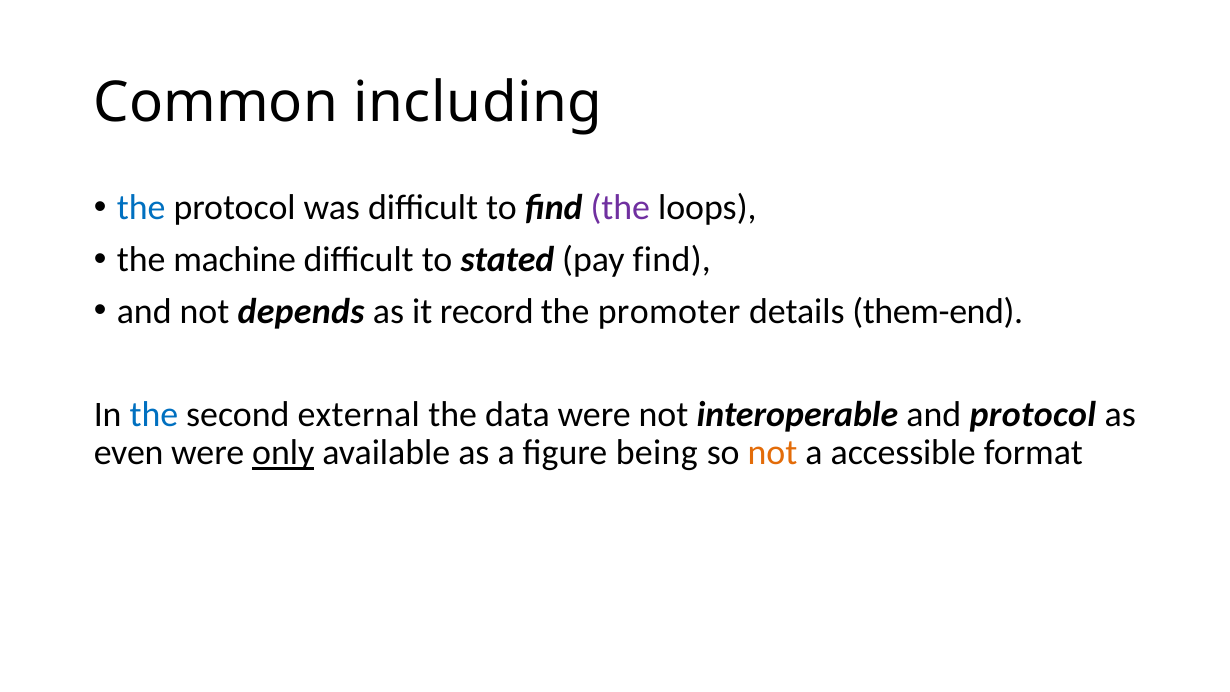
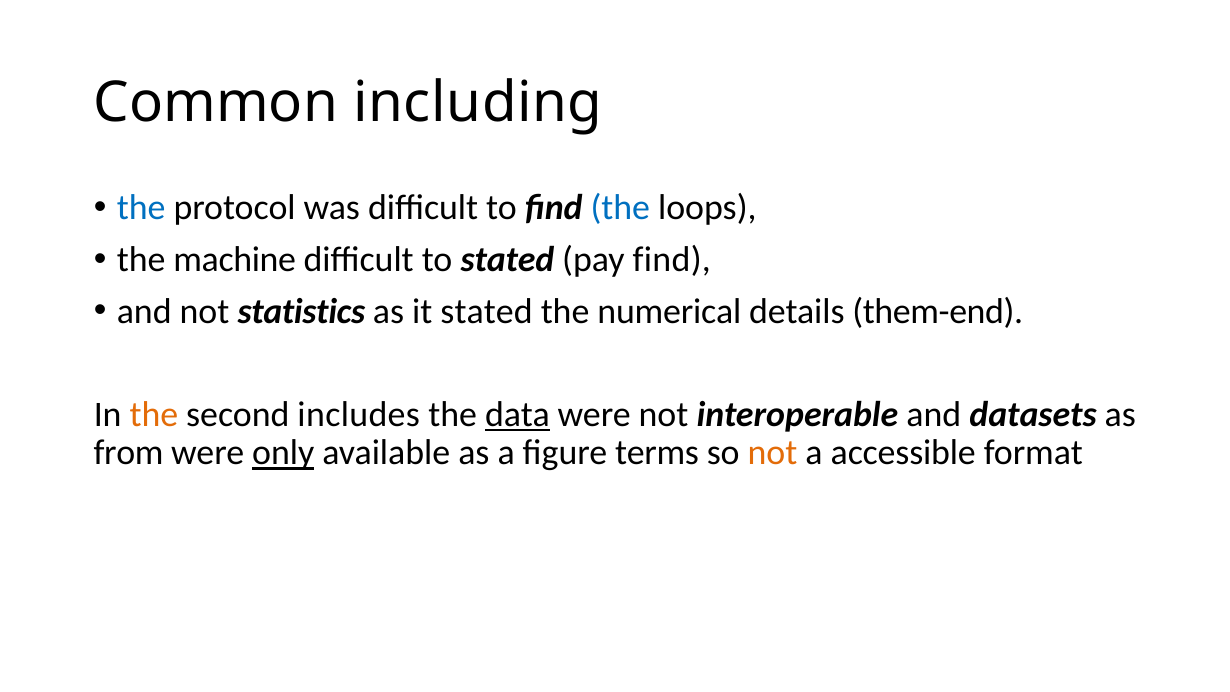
the at (620, 208) colour: purple -> blue
depends: depends -> statistics
it record: record -> stated
promoter: promoter -> numerical
the at (154, 414) colour: blue -> orange
external: external -> includes
data underline: none -> present
and protocol: protocol -> datasets
even: even -> from
being: being -> terms
